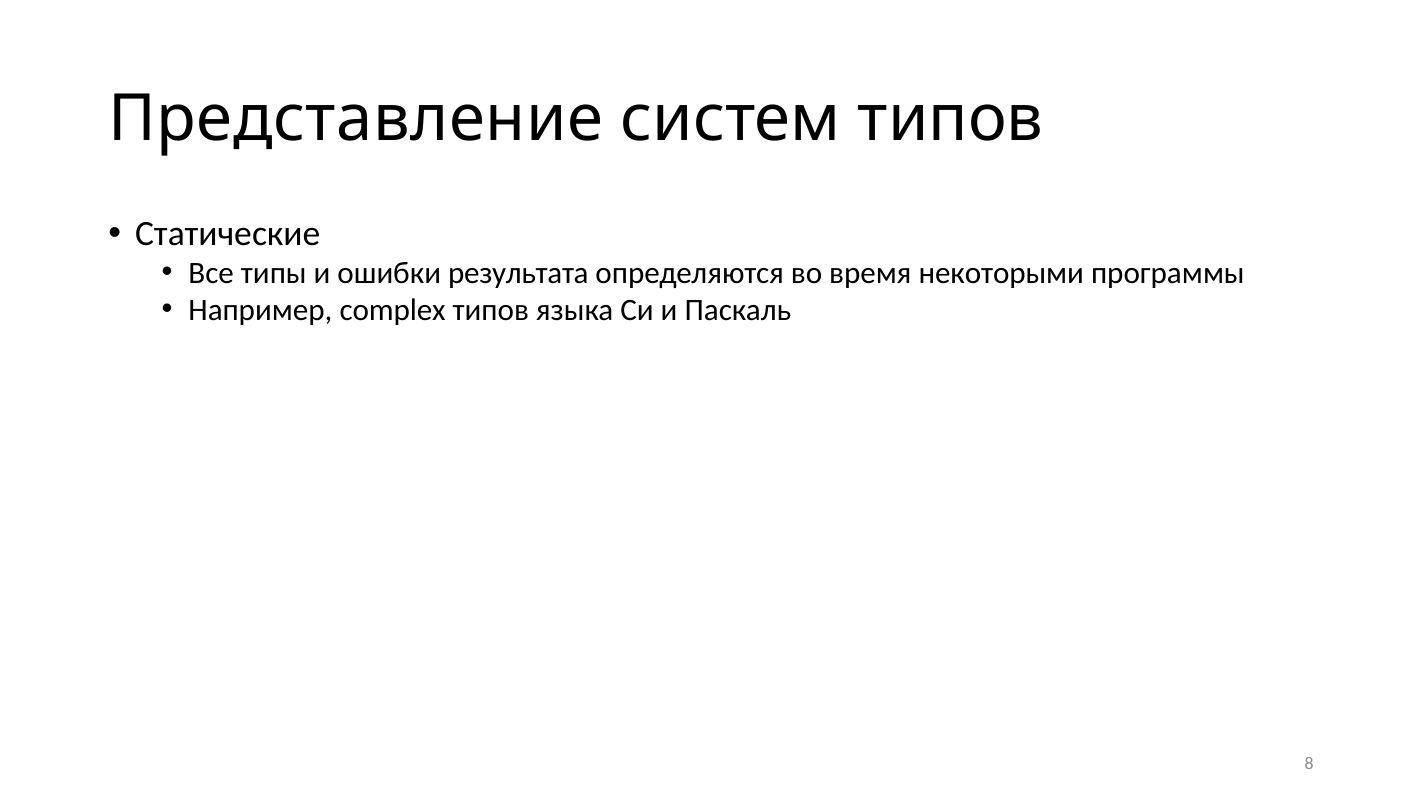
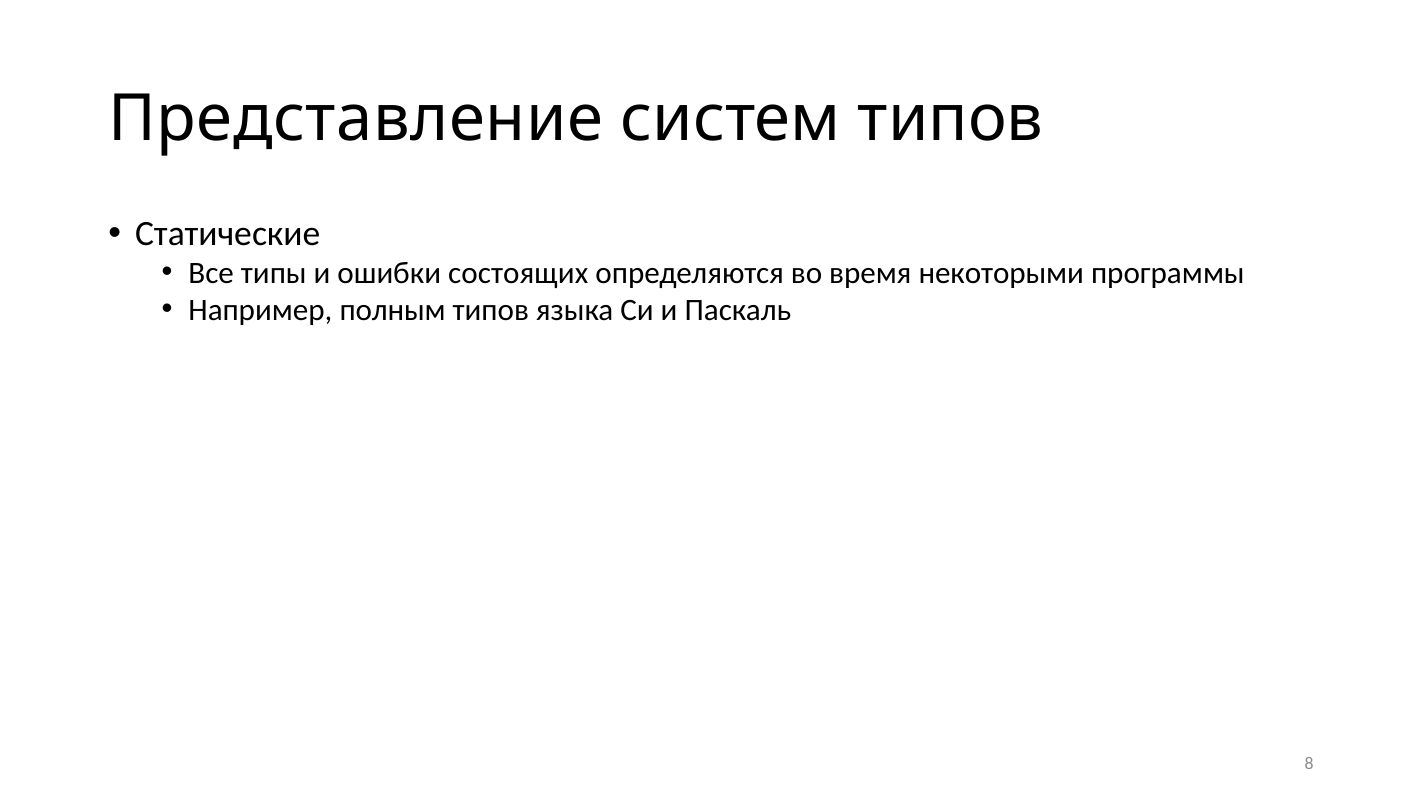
результата: результата -> состоящих
complex: complex -> полным
